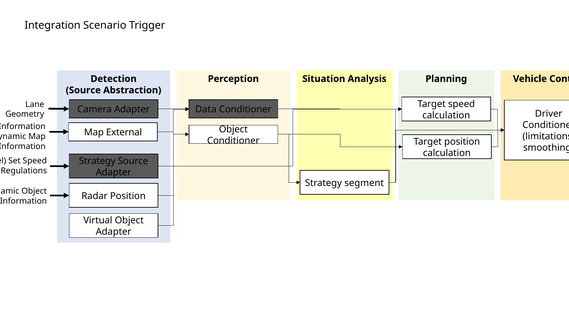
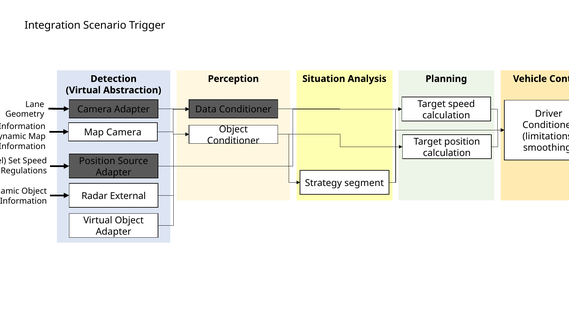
Source at (83, 90): Source -> Virtual
Map External: External -> Camera
Strategy at (97, 161): Strategy -> Position
Radar Position: Position -> External
